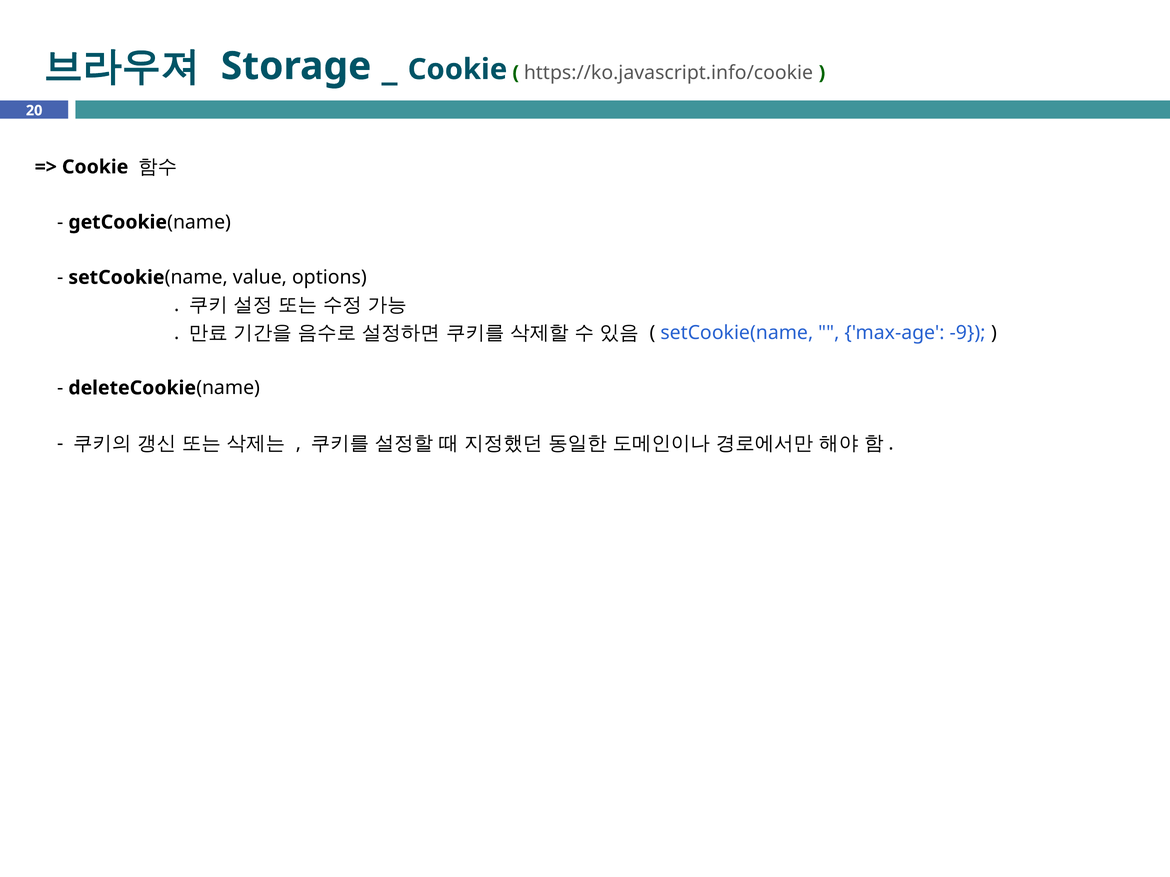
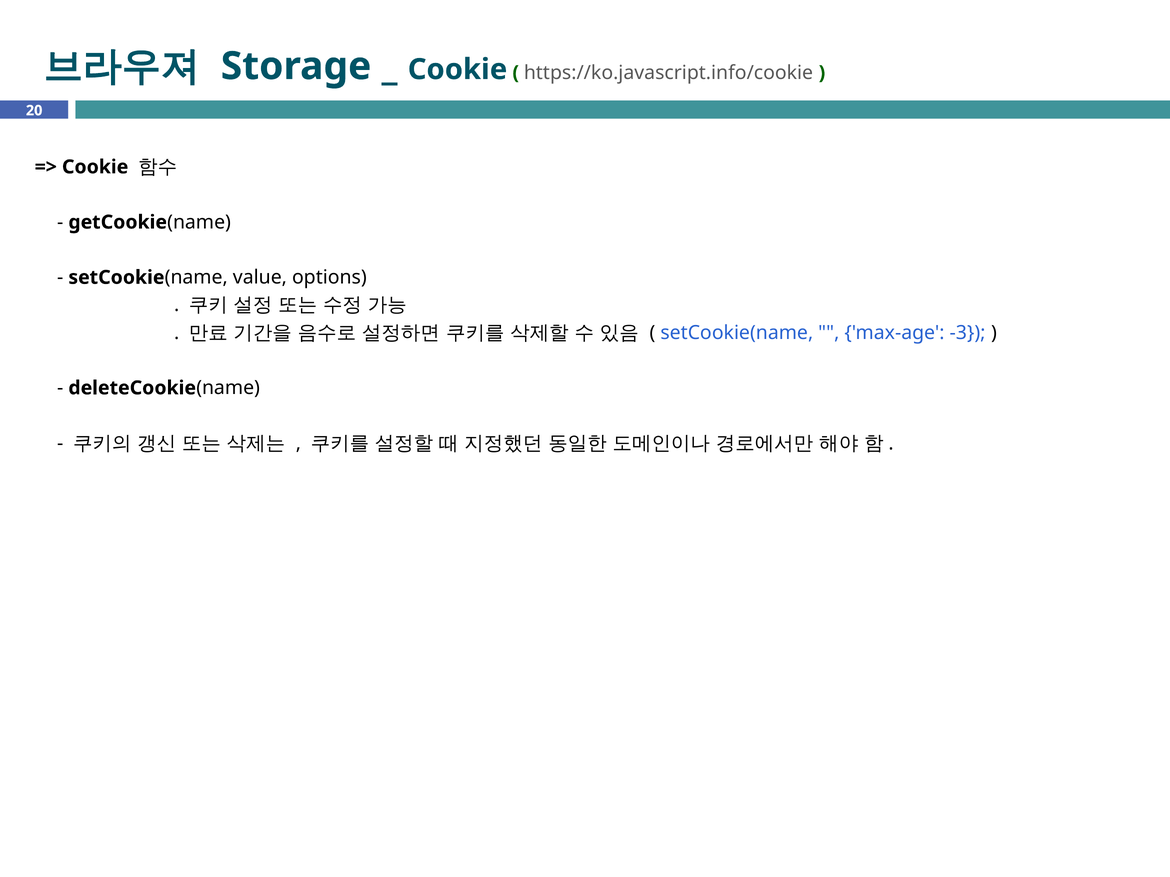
-9: -9 -> -3
